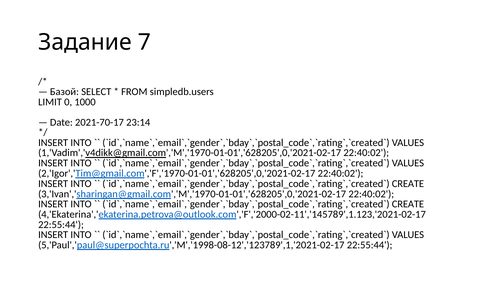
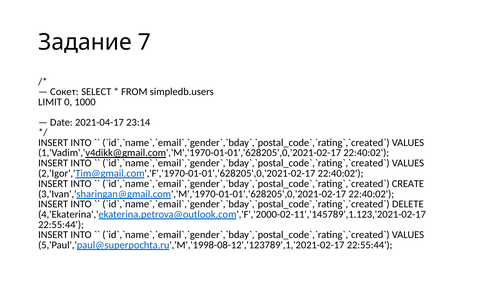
Базой: Базой -> Сокет
2021-70-17: 2021-70-17 -> 2021-04-17
CREATE at (408, 204): CREATE -> DELETE
